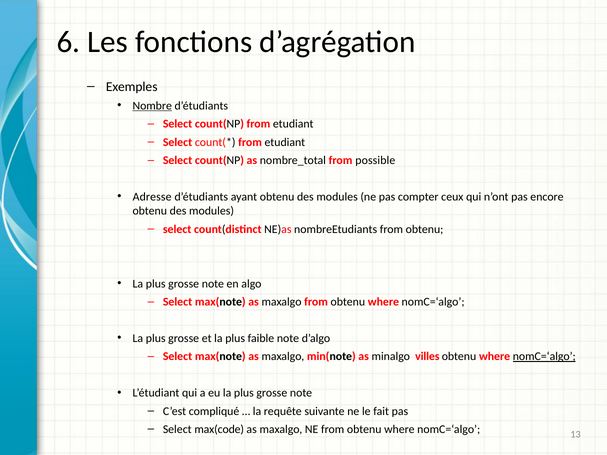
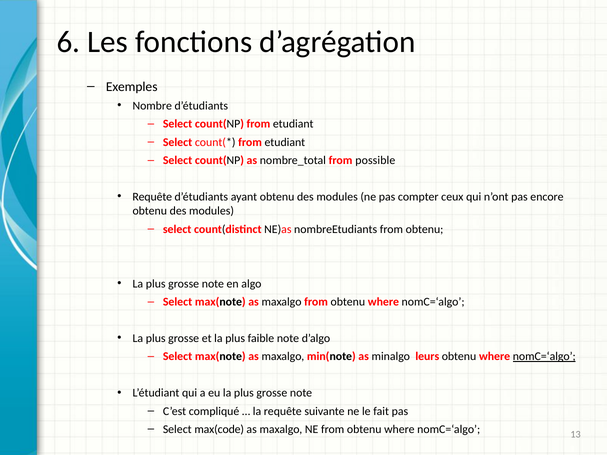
Nombre underline: present -> none
Adresse at (152, 197): Adresse -> Requête
villes: villes -> leurs
